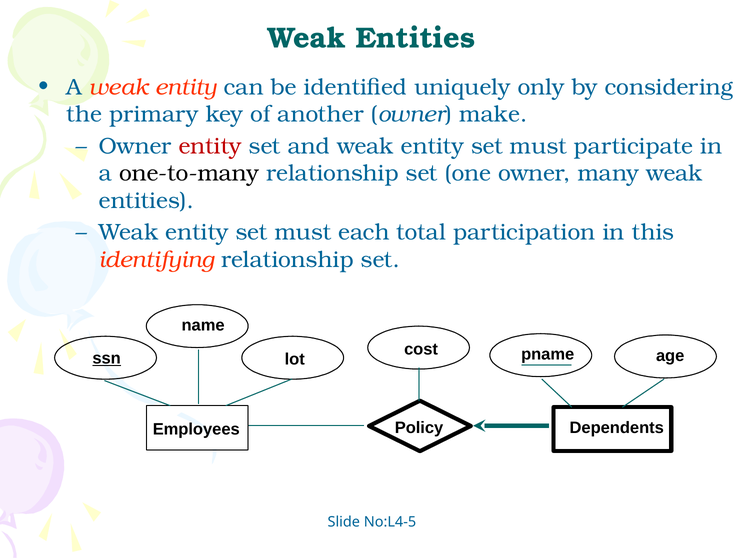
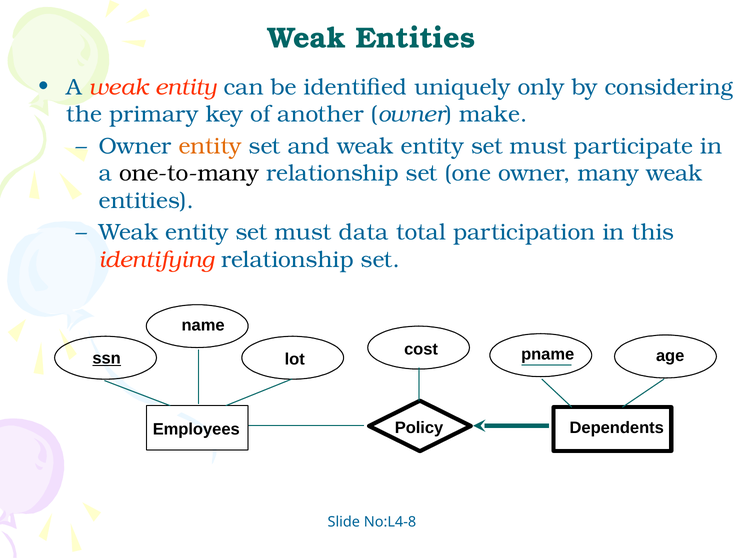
entity at (210, 146) colour: red -> orange
each: each -> data
No:L4-5: No:L4-5 -> No:L4-8
